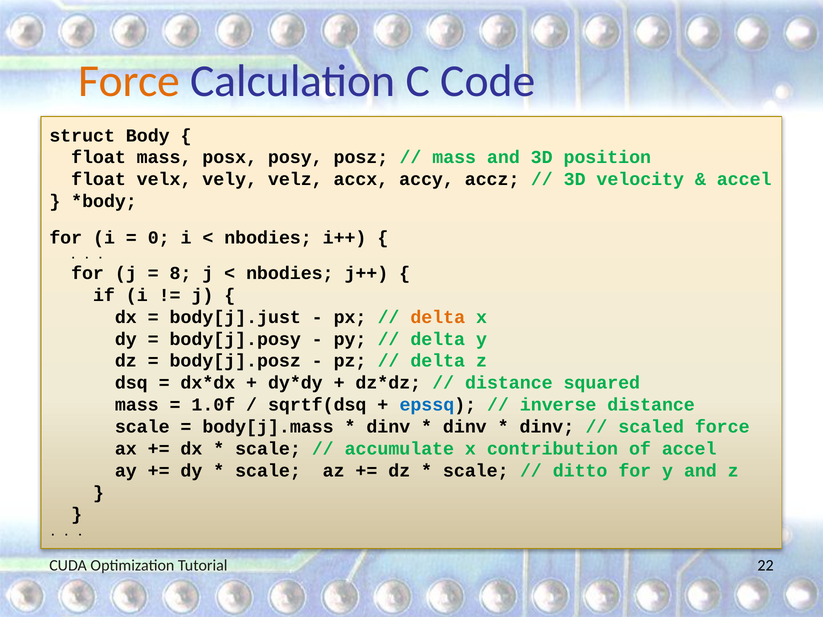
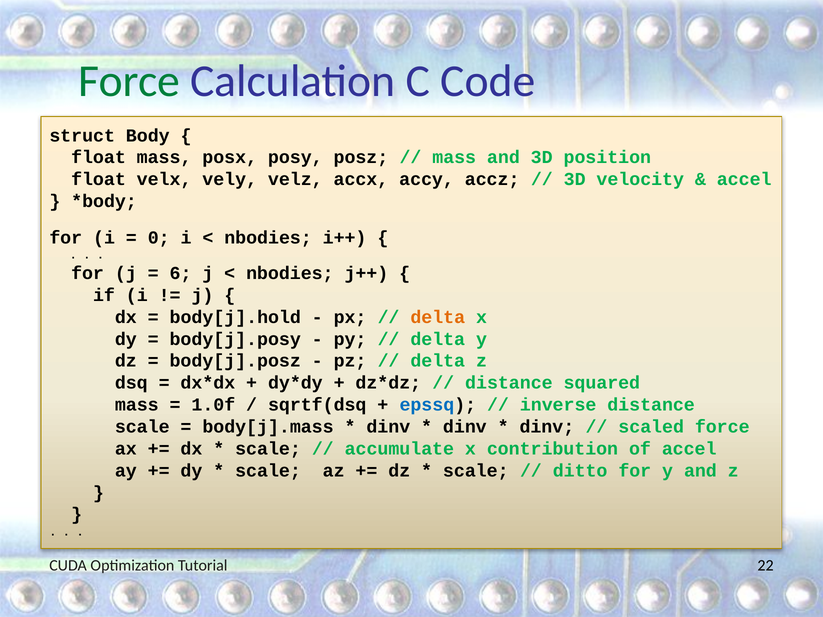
Force at (129, 81) colour: orange -> green
8: 8 -> 6
body[j].just: body[j].just -> body[j].hold
